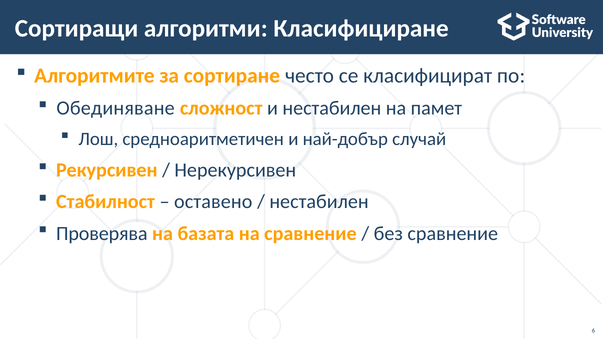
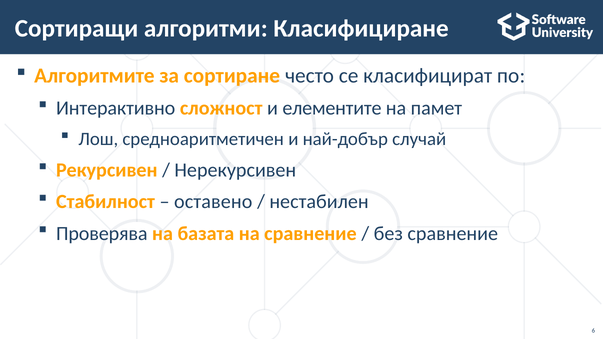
Обединяване: Обединяване -> Интерактивно
и нестабилен: нестабилен -> елементите
